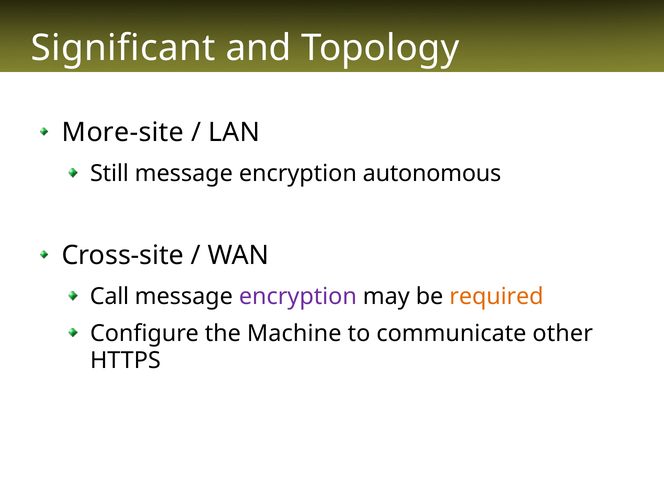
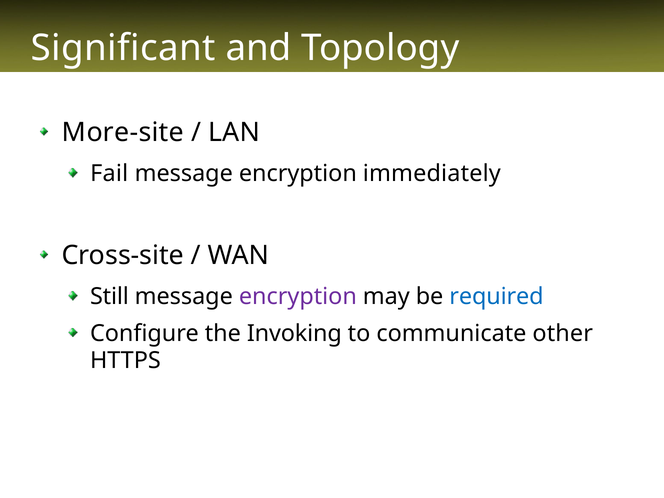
Still: Still -> Fail
autonomous: autonomous -> immediately
Call: Call -> Still
required colour: orange -> blue
Machine: Machine -> Invoking
